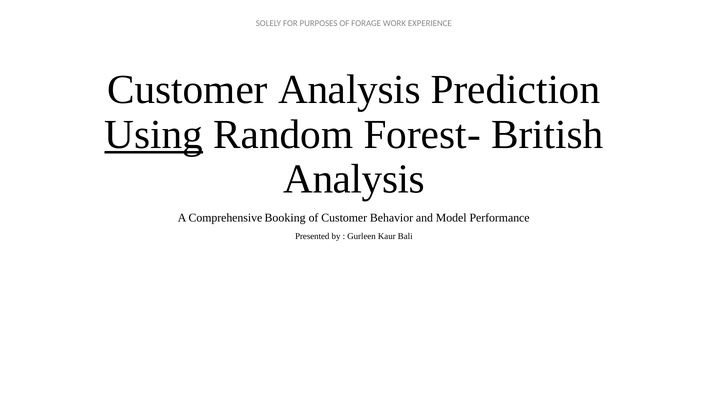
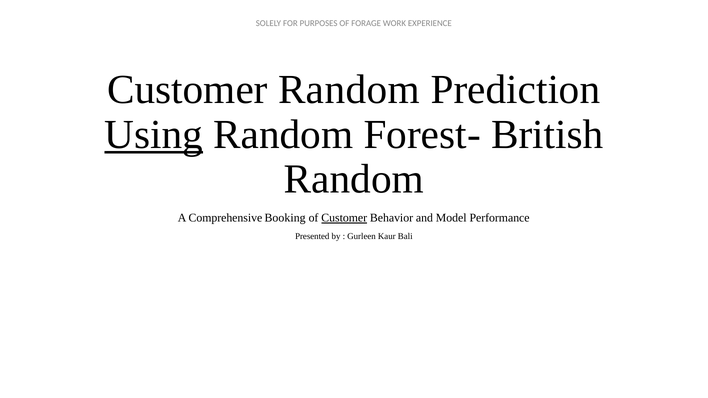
Customer Analysis: Analysis -> Random
Analysis at (354, 179): Analysis -> Random
Customer at (344, 218) underline: none -> present
